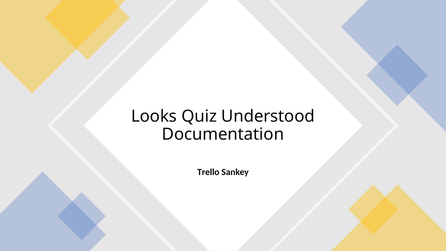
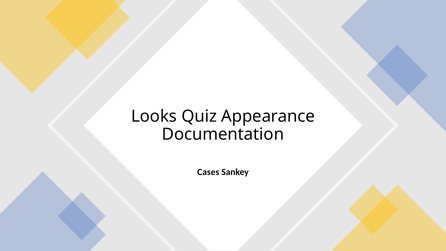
Understood: Understood -> Appearance
Trello: Trello -> Cases
